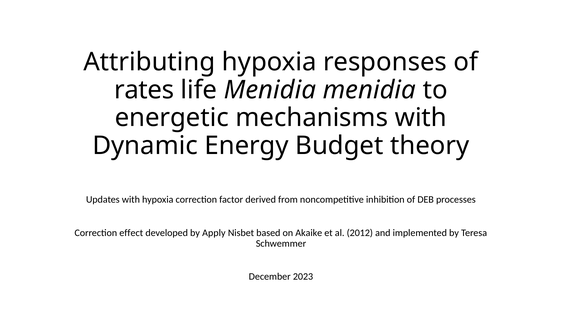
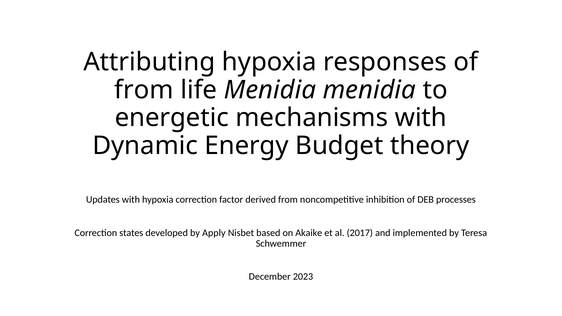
rates at (144, 90): rates -> from
effect: effect -> states
2012: 2012 -> 2017
